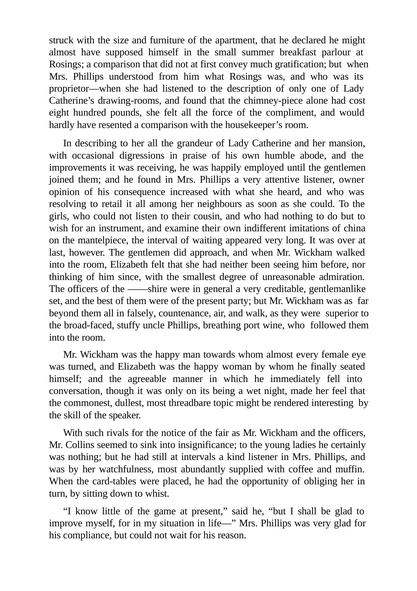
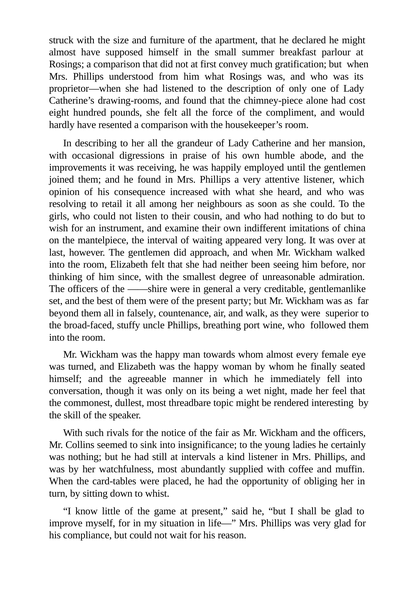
listener owner: owner -> which
